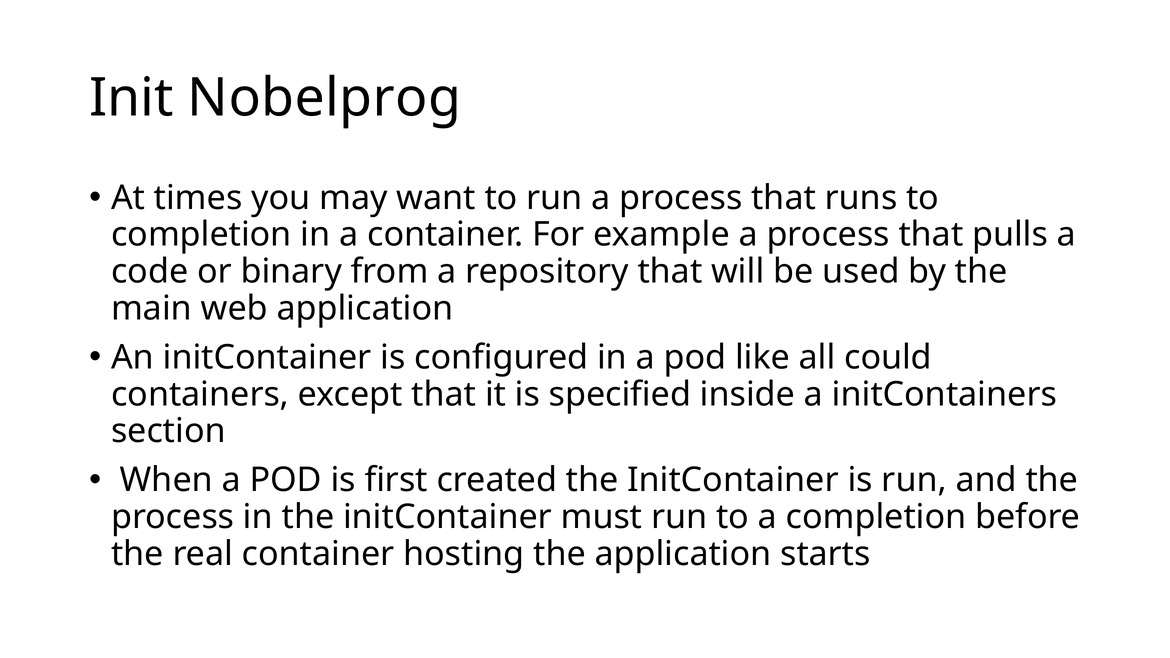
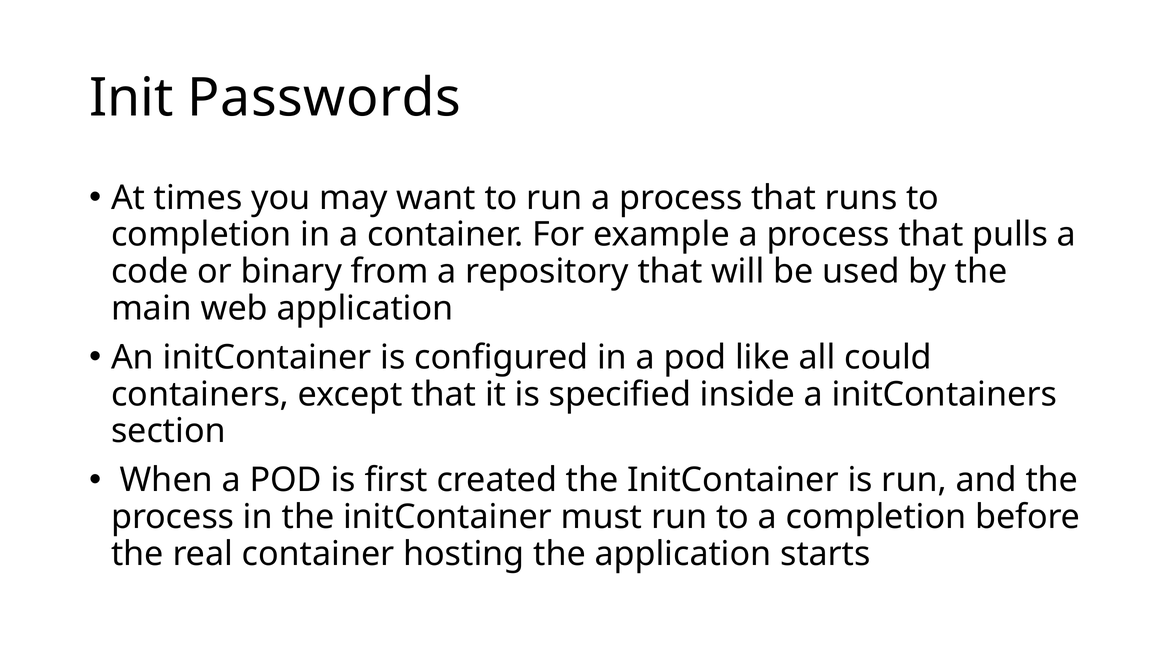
Nobelprog: Nobelprog -> Passwords
